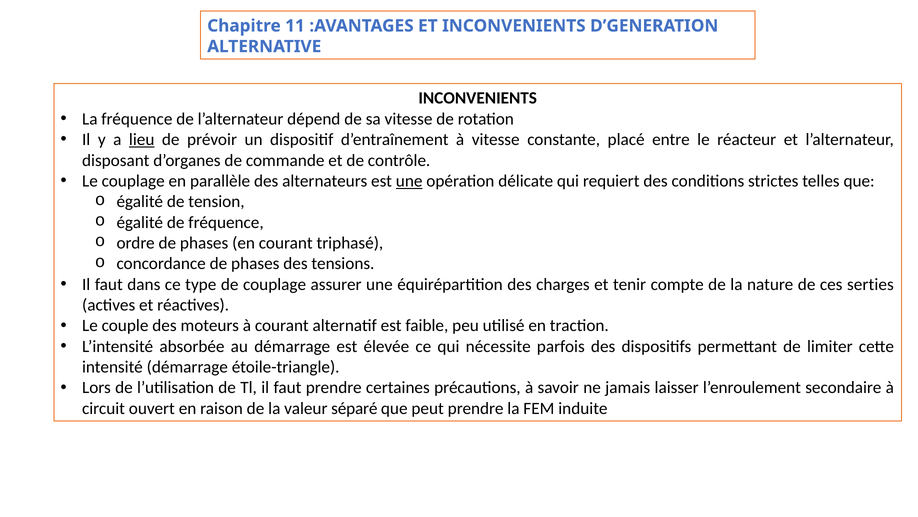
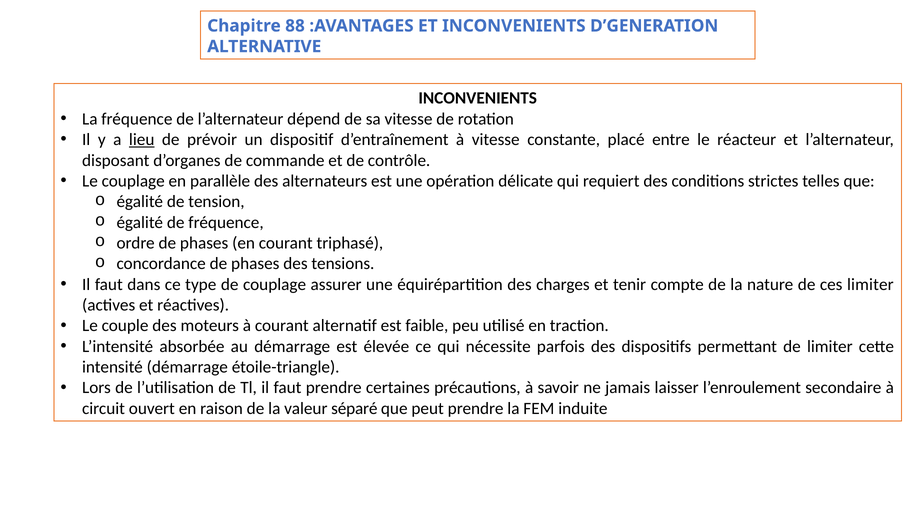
11: 11 -> 88
une at (409, 181) underline: present -> none
ces serties: serties -> limiter
